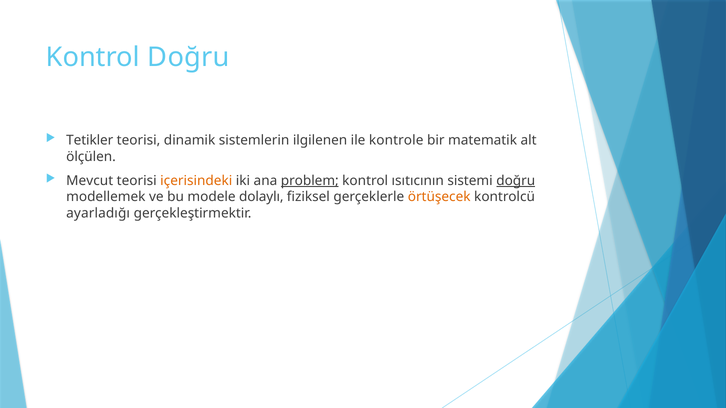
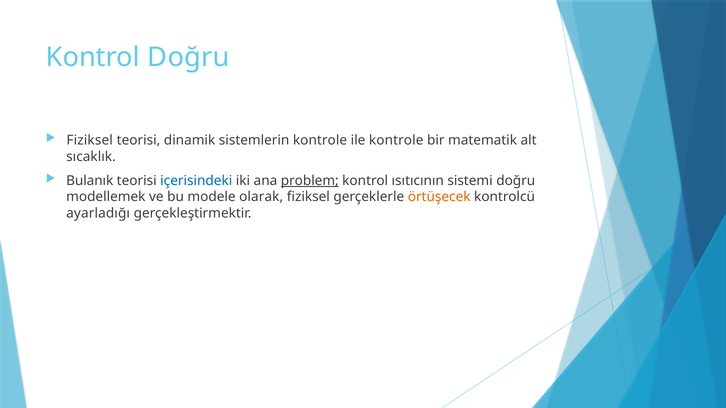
Tetikler at (90, 141): Tetikler -> Fiziksel
sistemlerin ilgilenen: ilgilenen -> kontrole
ölçülen: ölçülen -> sıcaklık
Mevcut: Mevcut -> Bulanık
içerisindeki colour: orange -> blue
doğru at (516, 181) underline: present -> none
dolaylı: dolaylı -> olarak
